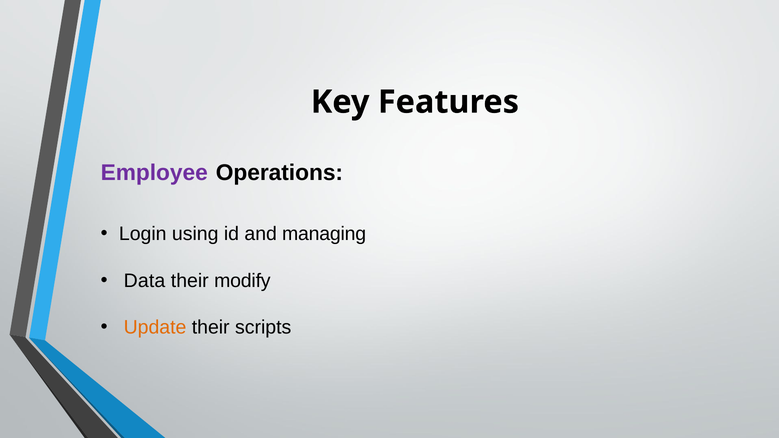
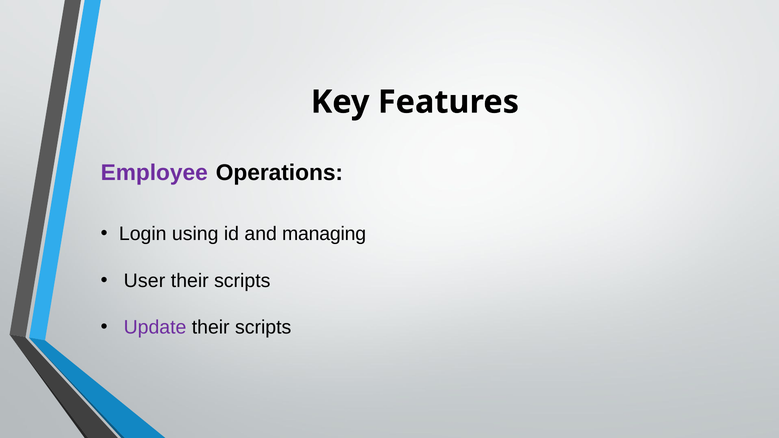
Data: Data -> User
modify at (242, 281): modify -> scripts
Update colour: orange -> purple
